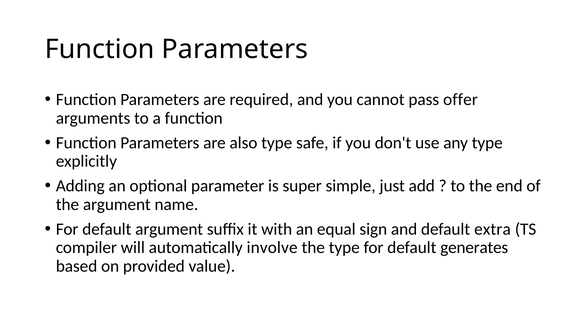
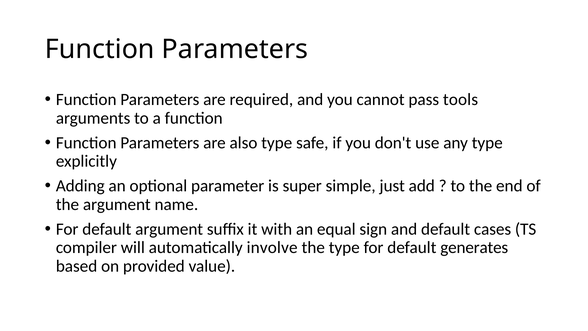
offer: offer -> tools
extra: extra -> cases
